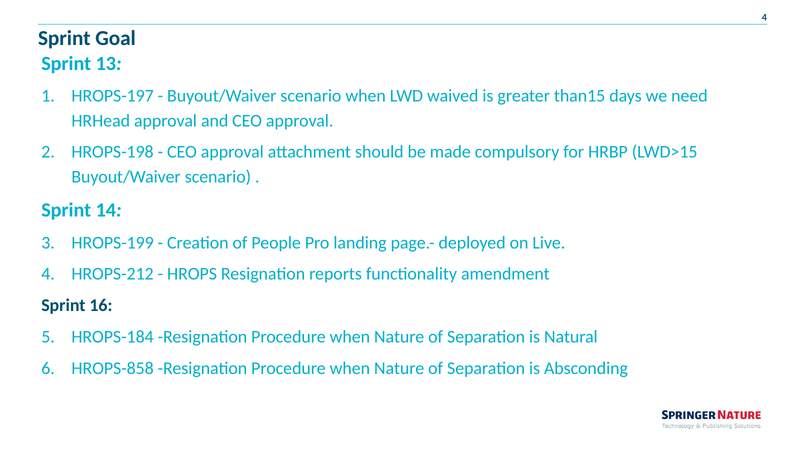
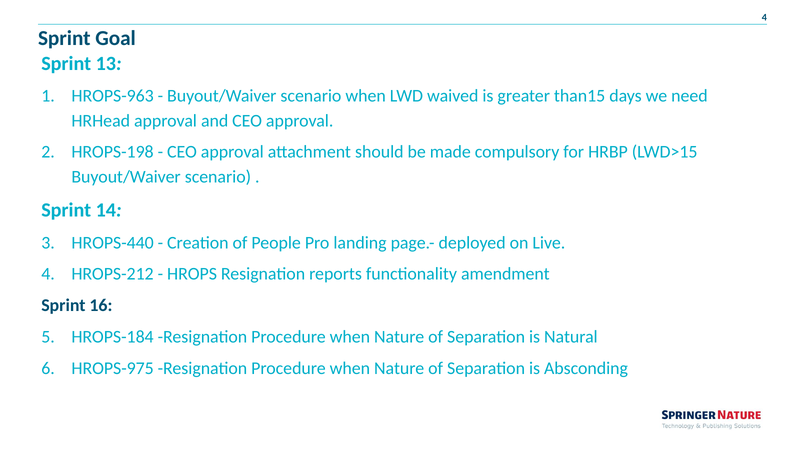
HROPS-197: HROPS-197 -> HROPS-963
HROPS-199: HROPS-199 -> HROPS-440
HROPS-858: HROPS-858 -> HROPS-975
